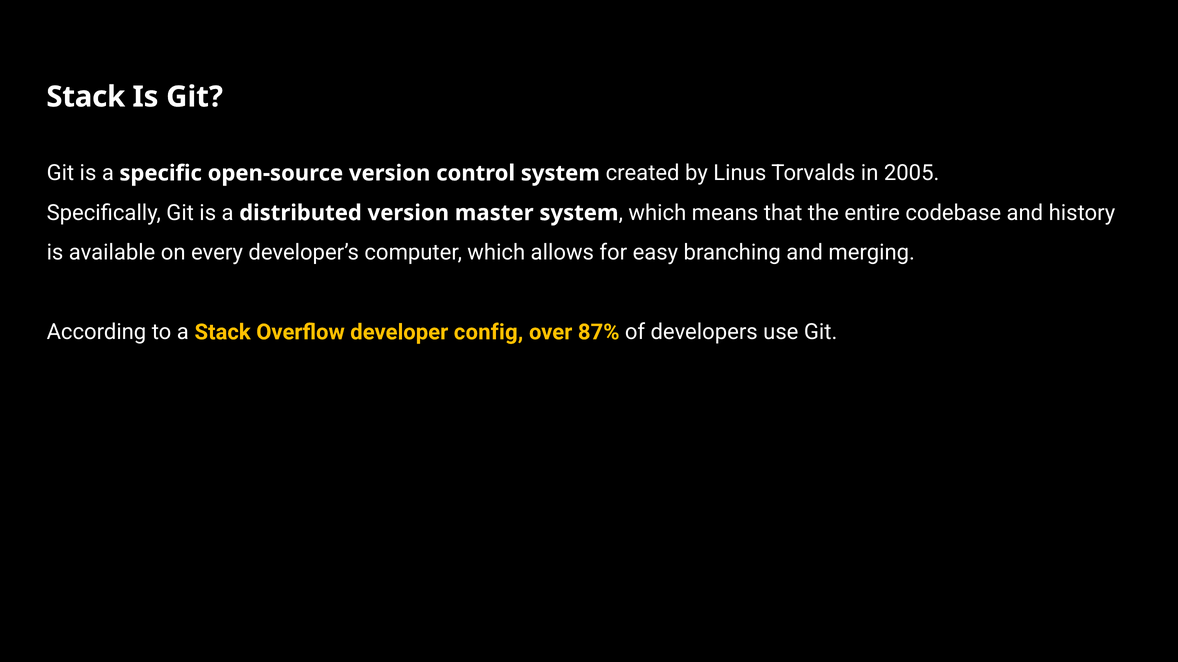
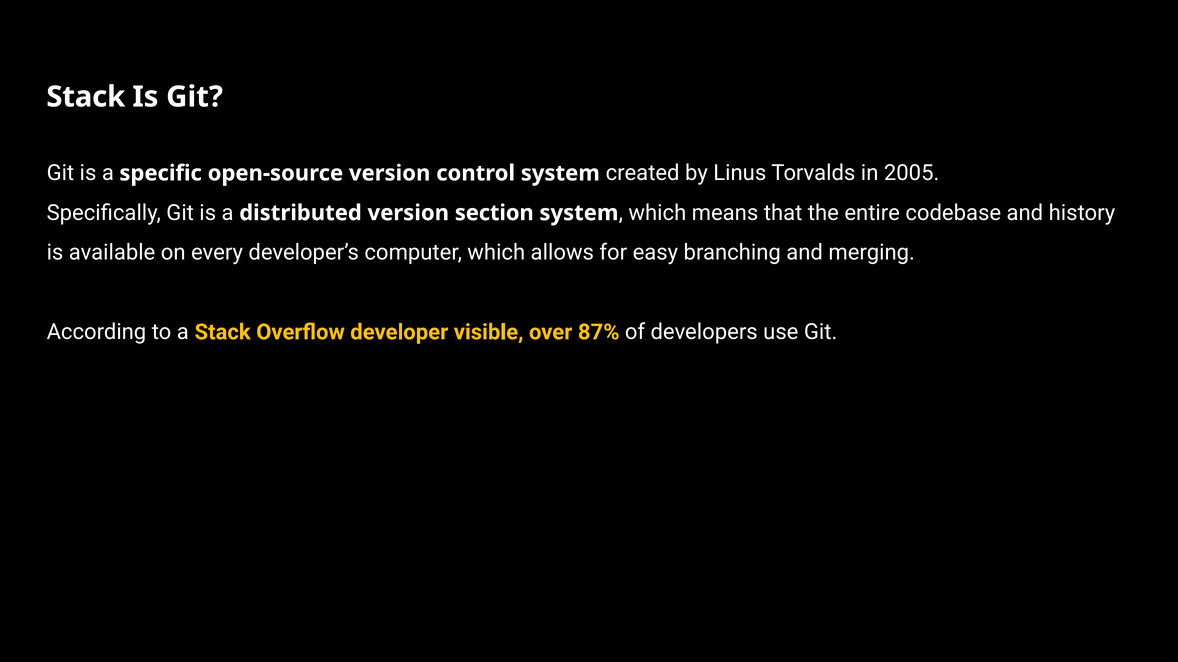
master: master -> section
config: config -> visible
